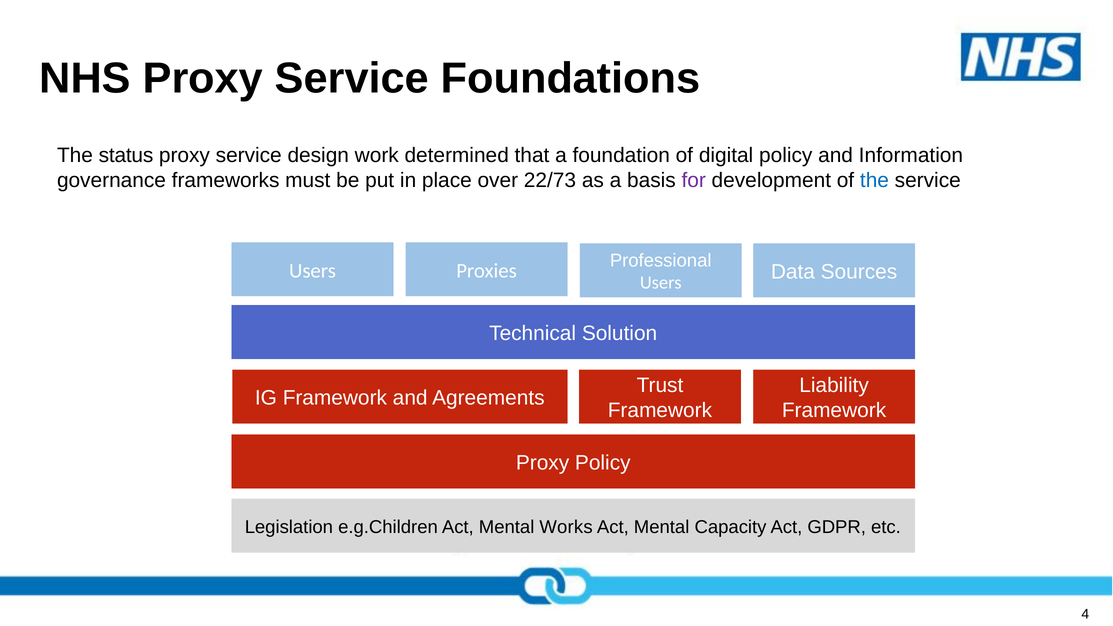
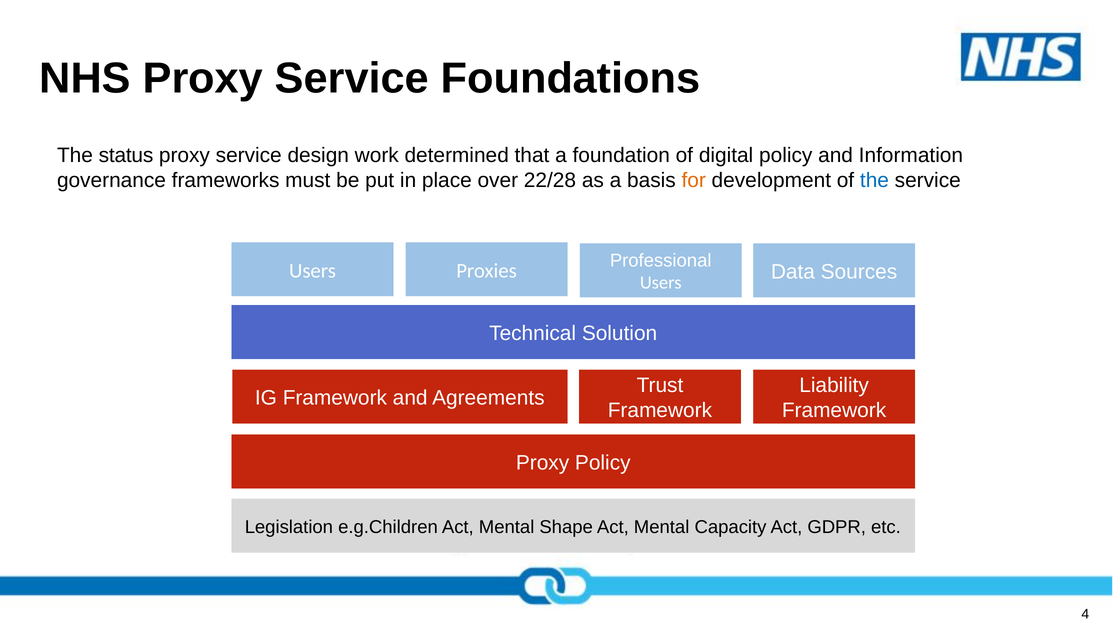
22/73: 22/73 -> 22/28
for colour: purple -> orange
Works: Works -> Shape
